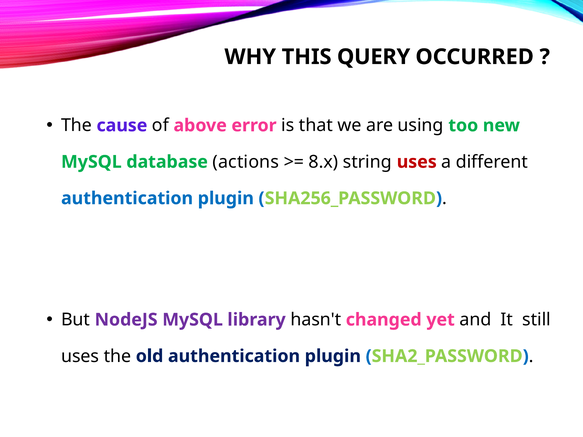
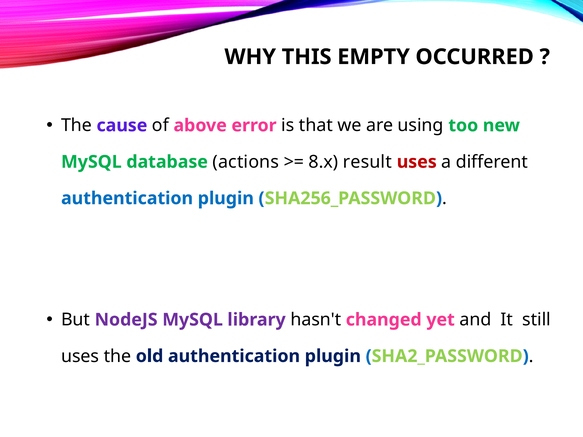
QUERY: QUERY -> EMPTY
string: string -> result
